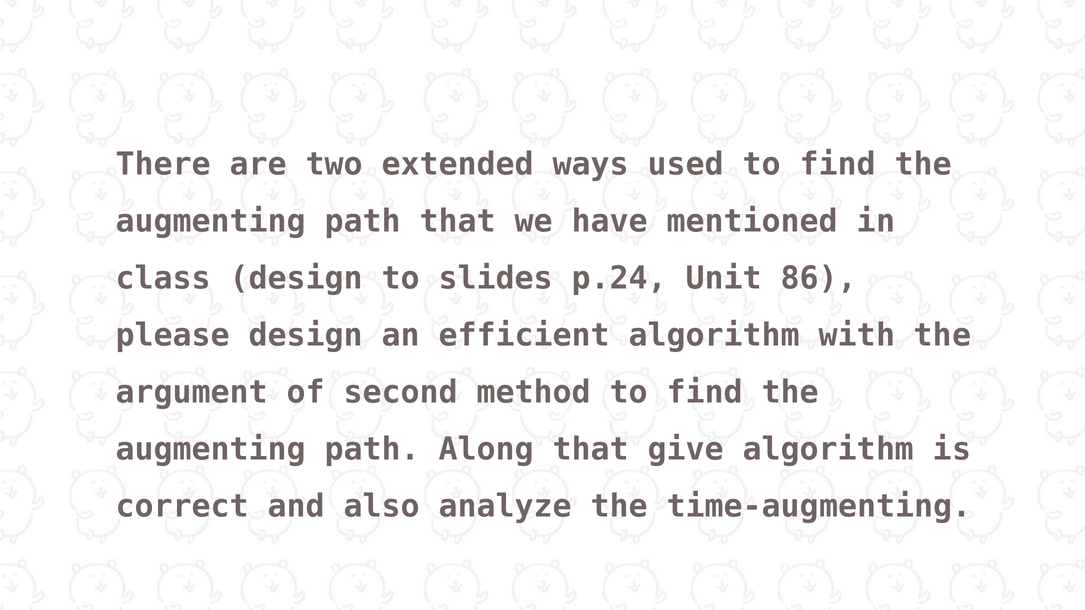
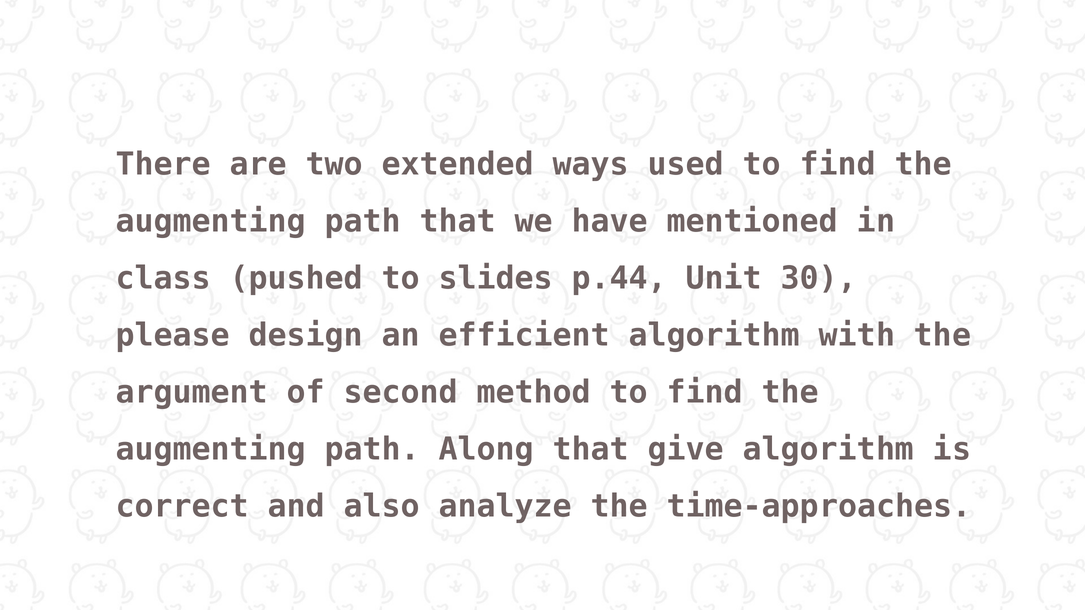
class design: design -> pushed
p.24: p.24 -> p.44
86: 86 -> 30
time-augmenting: time-augmenting -> time-approaches
